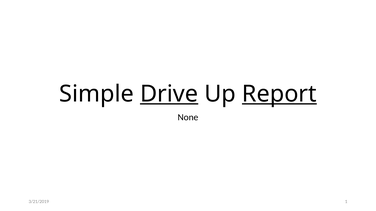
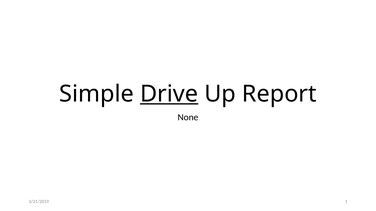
Report underline: present -> none
